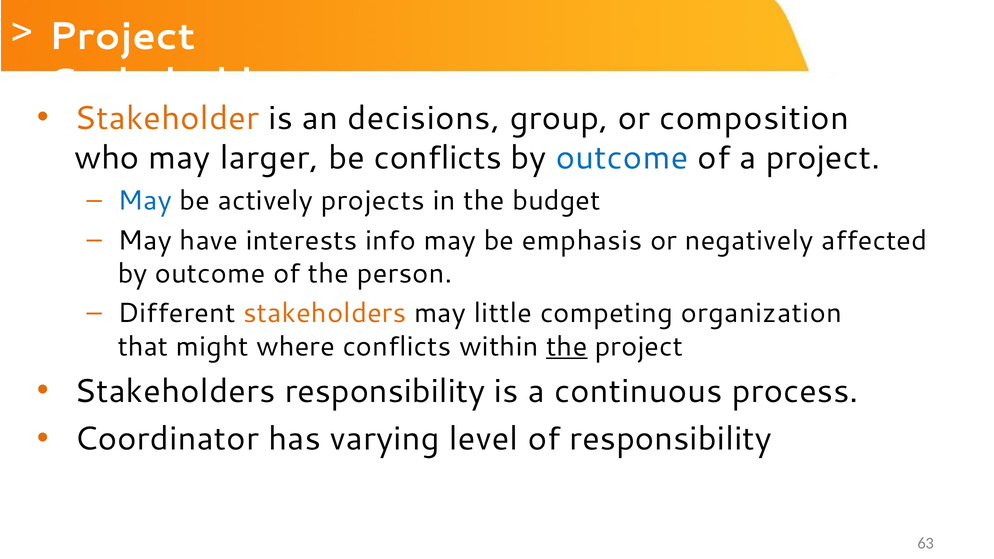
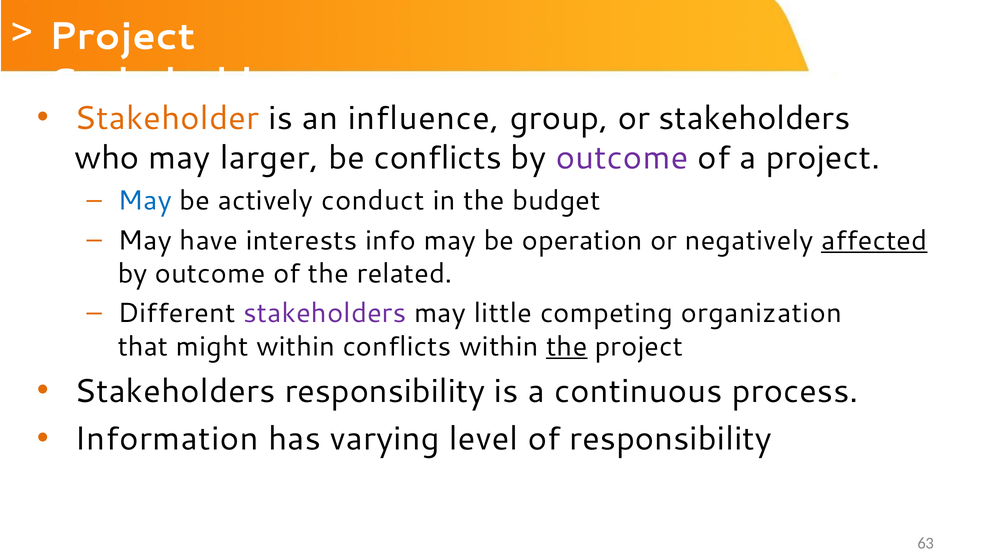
decisions: decisions -> influence
or composition: composition -> stakeholders
outcome at (622, 158) colour: blue -> purple
projects: projects -> conduct
emphasis: emphasis -> operation
affected underline: none -> present
person: person -> related
stakeholders at (325, 313) colour: orange -> purple
might where: where -> within
Coordinator: Coordinator -> Information
